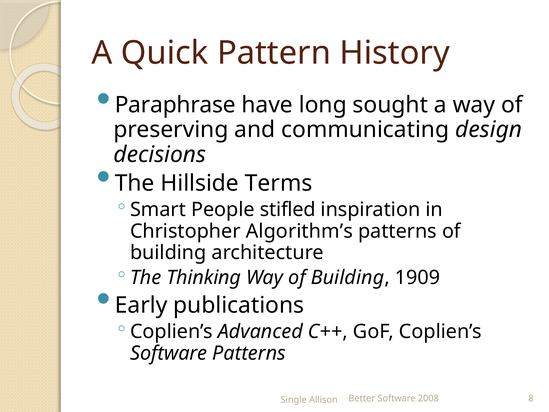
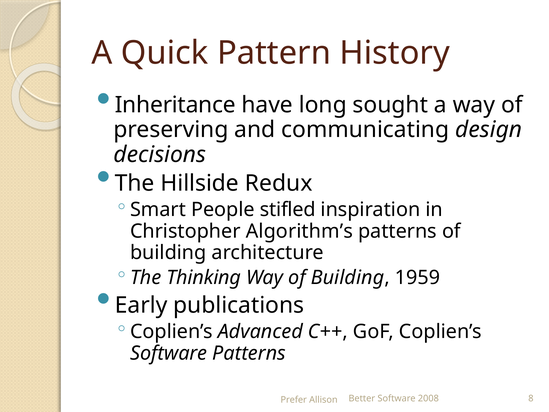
Paraphrase: Paraphrase -> Inheritance
Terms: Terms -> Redux
1909: 1909 -> 1959
Single: Single -> Prefer
